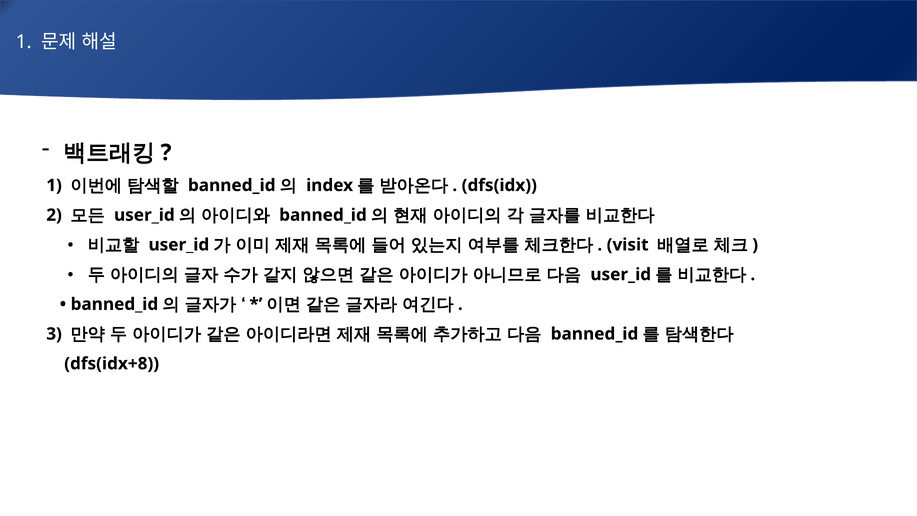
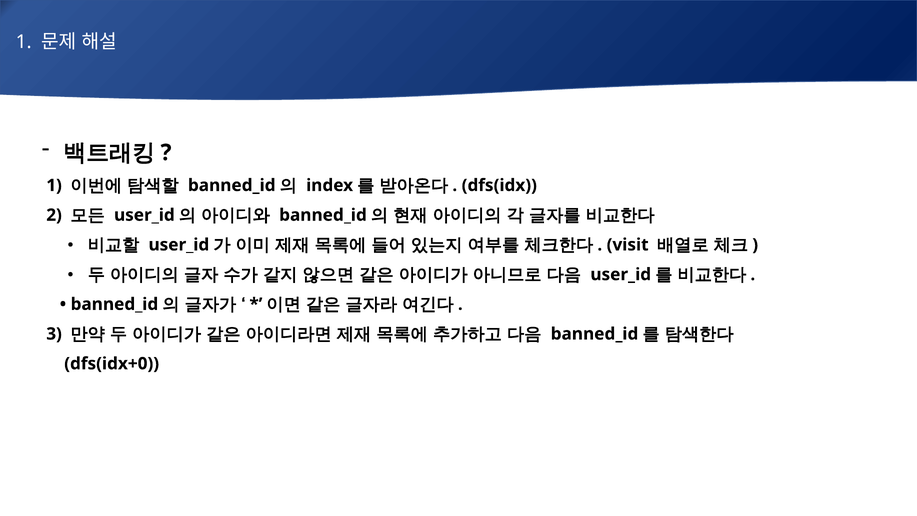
dfs(idx+8: dfs(idx+8 -> dfs(idx+0
